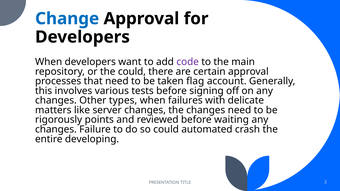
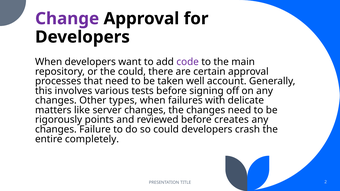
Change colour: blue -> purple
flag: flag -> well
waiting: waiting -> creates
could automated: automated -> developers
developing: developing -> completely
